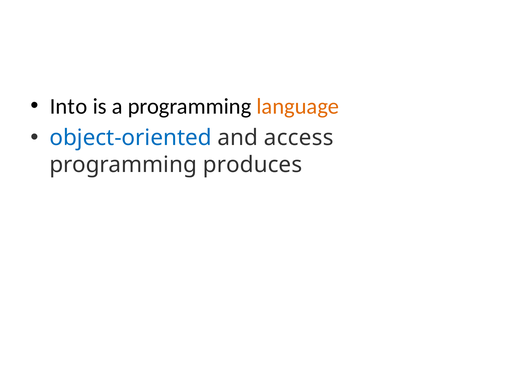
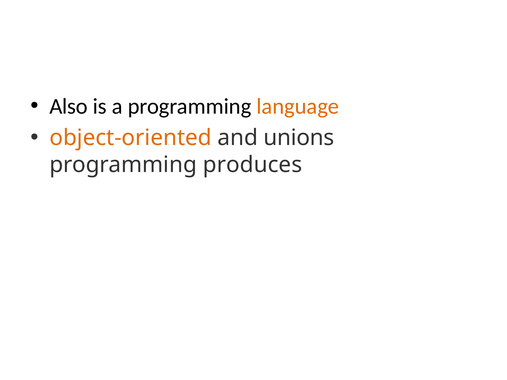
Into: Into -> Also
object-oriented colour: blue -> orange
access: access -> unions
